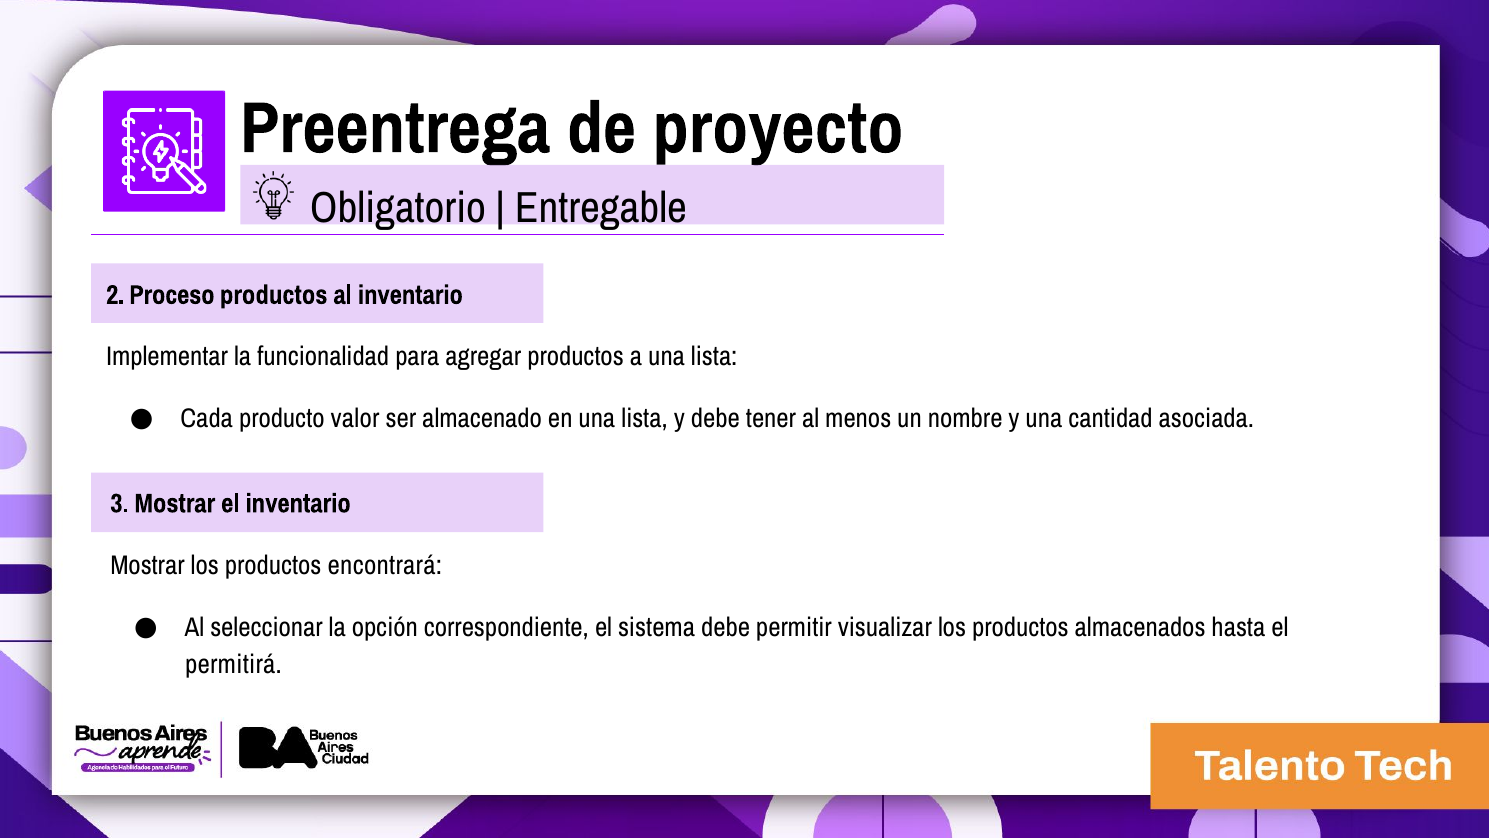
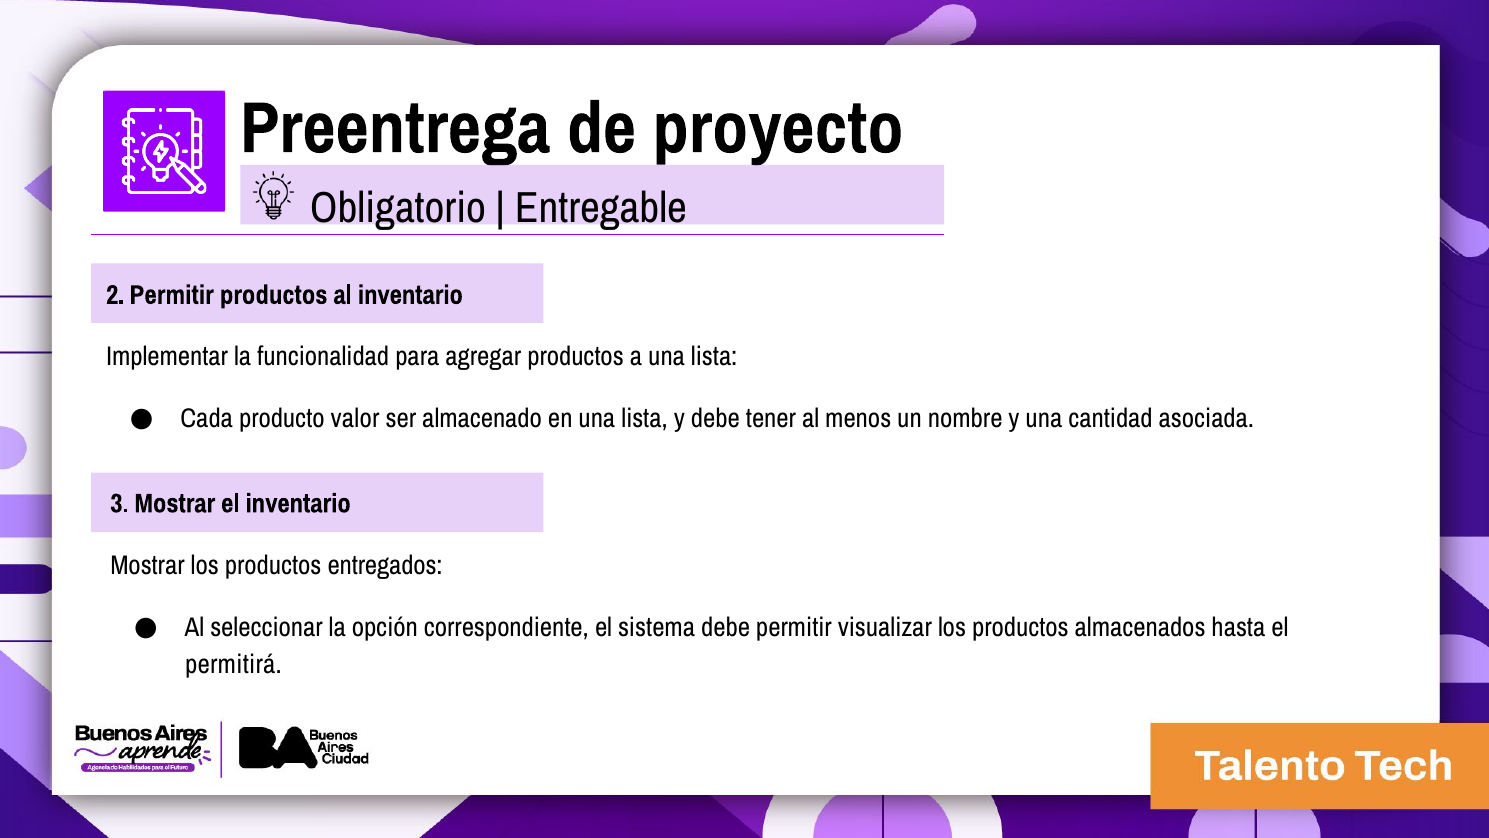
2 Proceso: Proceso -> Permitir
encontrará: encontrará -> entregados
